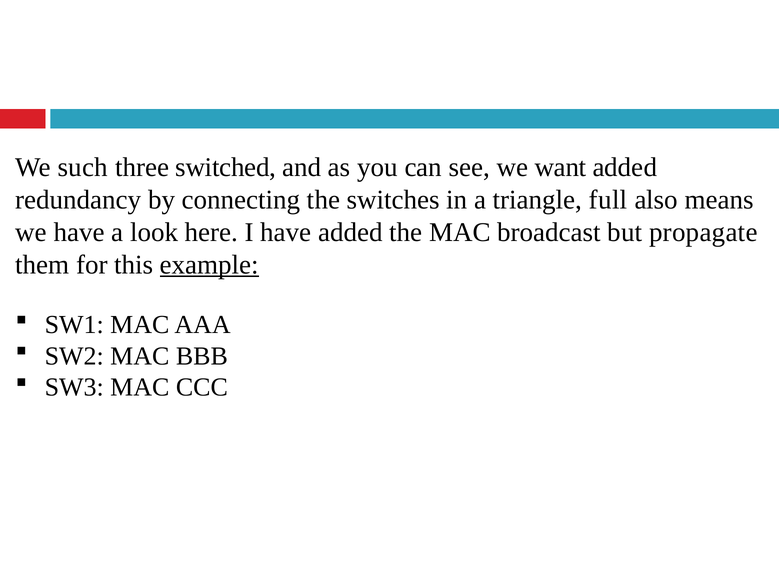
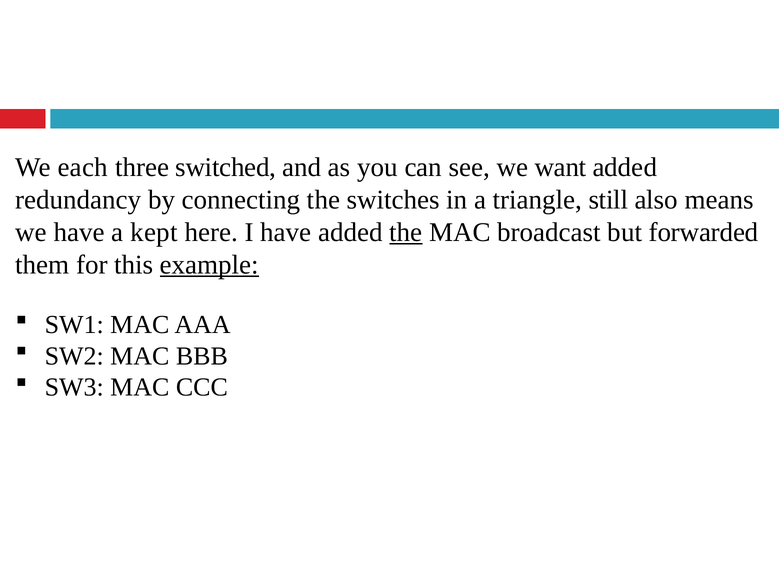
such: such -> each
full: full -> still
look: look -> kept
the at (406, 232) underline: none -> present
propagate: propagate -> forwarded
